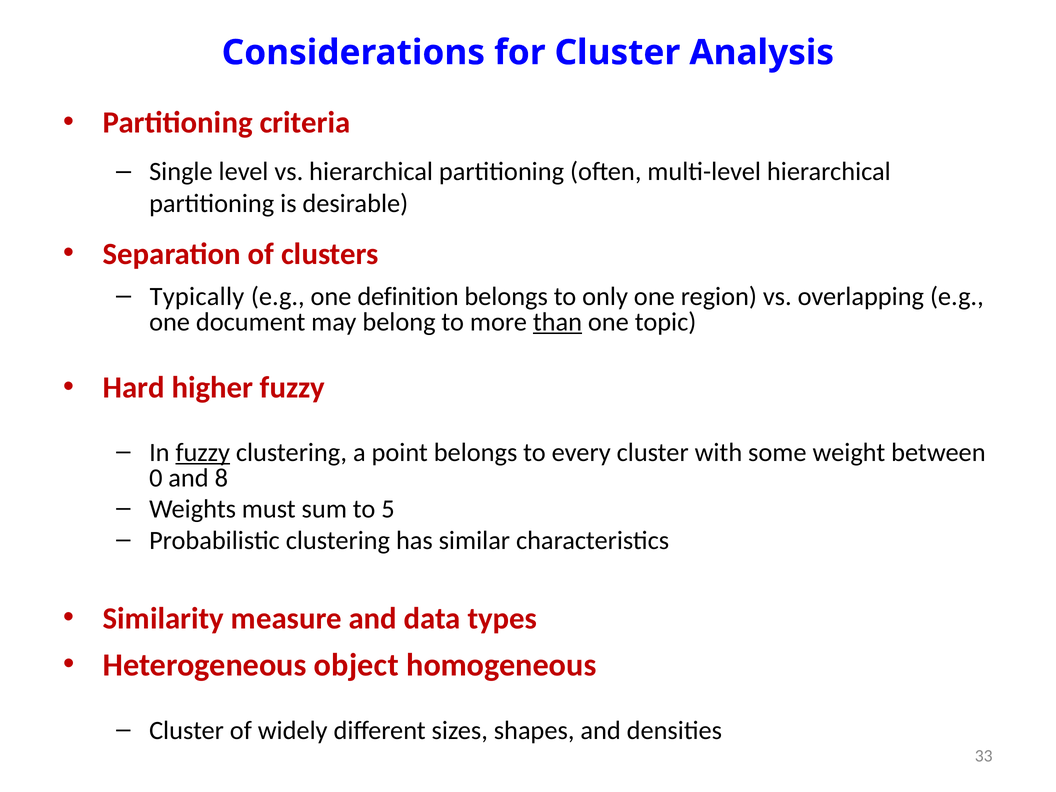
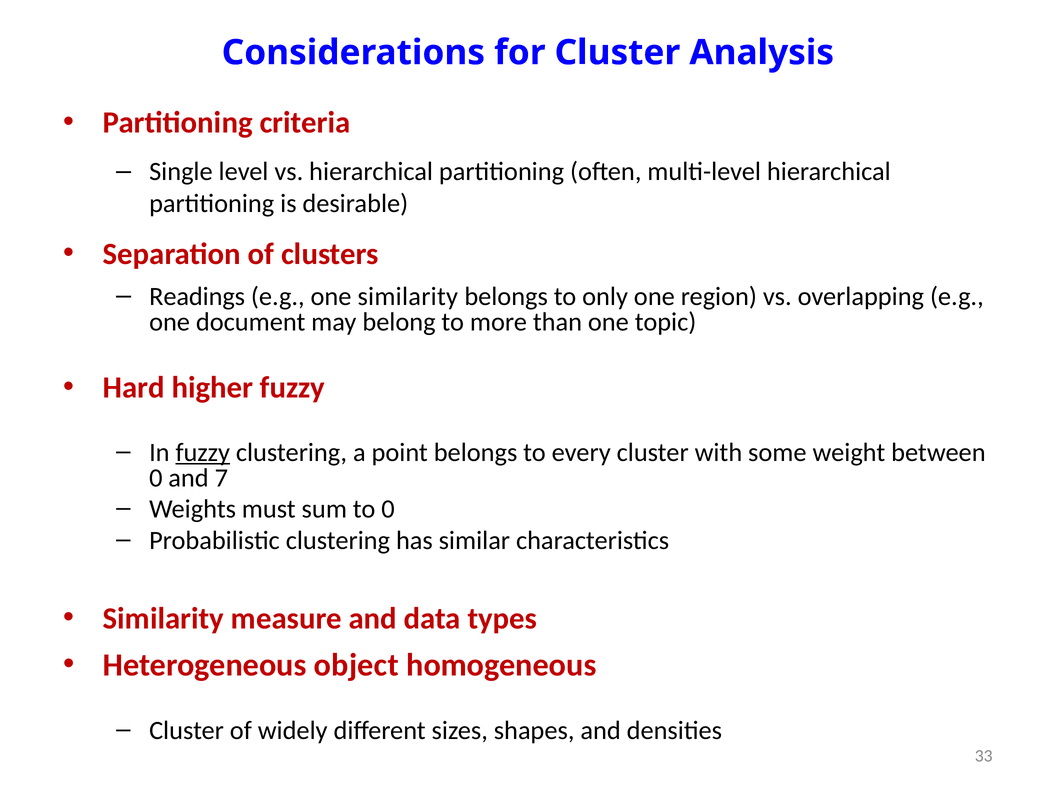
Typically: Typically -> Readings
one definition: definition -> similarity
than underline: present -> none
8: 8 -> 7
to 5: 5 -> 0
